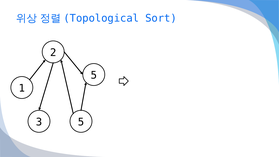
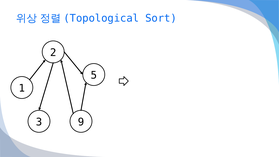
3 5: 5 -> 9
